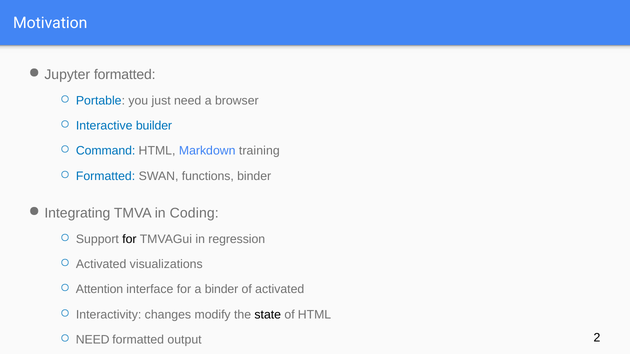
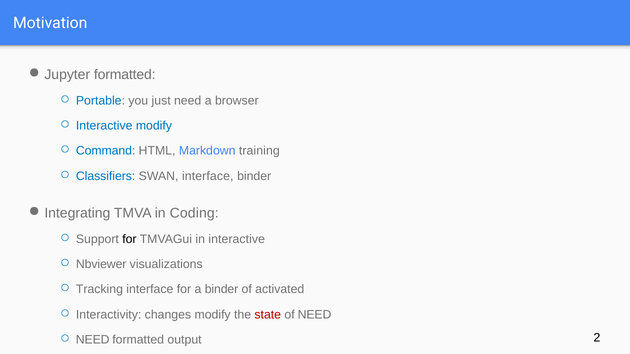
Interactive builder: builder -> modify
Formatted at (106, 176): Formatted -> Classifiers
SWAN functions: functions -> interface
in regression: regression -> interactive
Activated at (101, 265): Activated -> Nbviewer
Attention: Attention -> Tracking
state colour: black -> red
of HTML: HTML -> NEED
